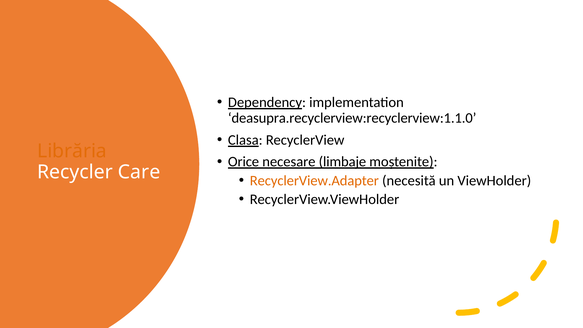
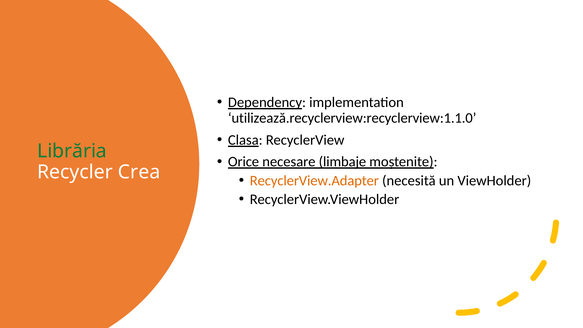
deasupra.recyclerview:recyclerview:1.1.0: deasupra.recyclerview:recyclerview:1.1.0 -> utilizează.recyclerview:recyclerview:1.1.0
Librăria colour: orange -> green
Care: Care -> Crea
